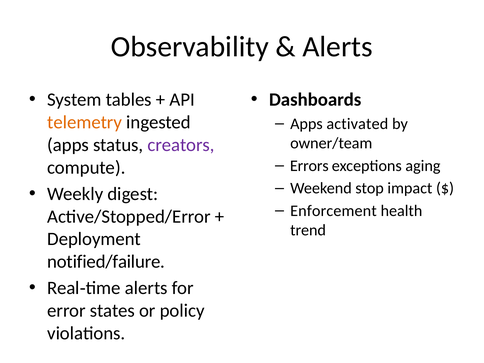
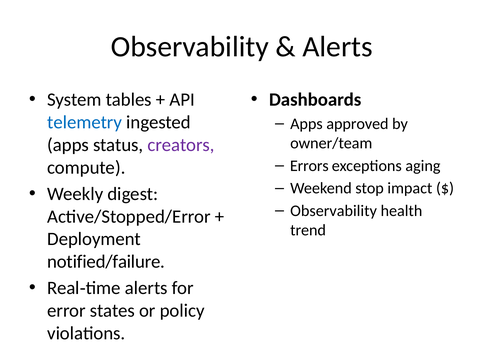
telemetry colour: orange -> blue
activated: activated -> approved
Enforcement at (333, 211): Enforcement -> Observability
